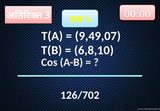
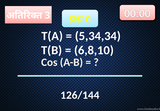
5: 5 -> 0
9,49,07: 9,49,07 -> 5,34,34
126/702: 126/702 -> 126/144
